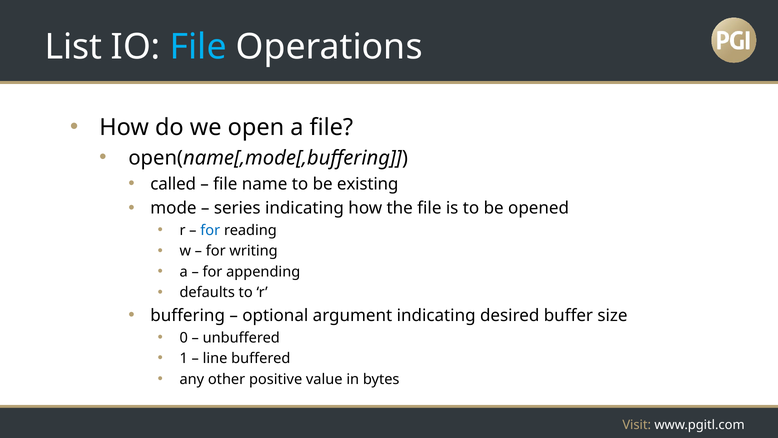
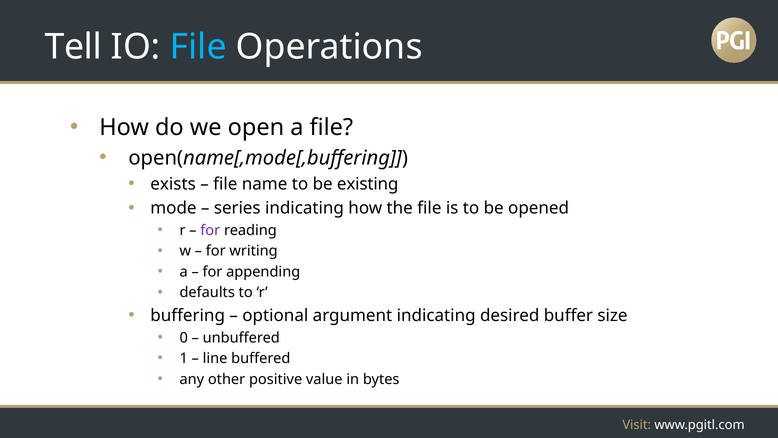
List: List -> Tell
called: called -> exists
for at (210, 230) colour: blue -> purple
